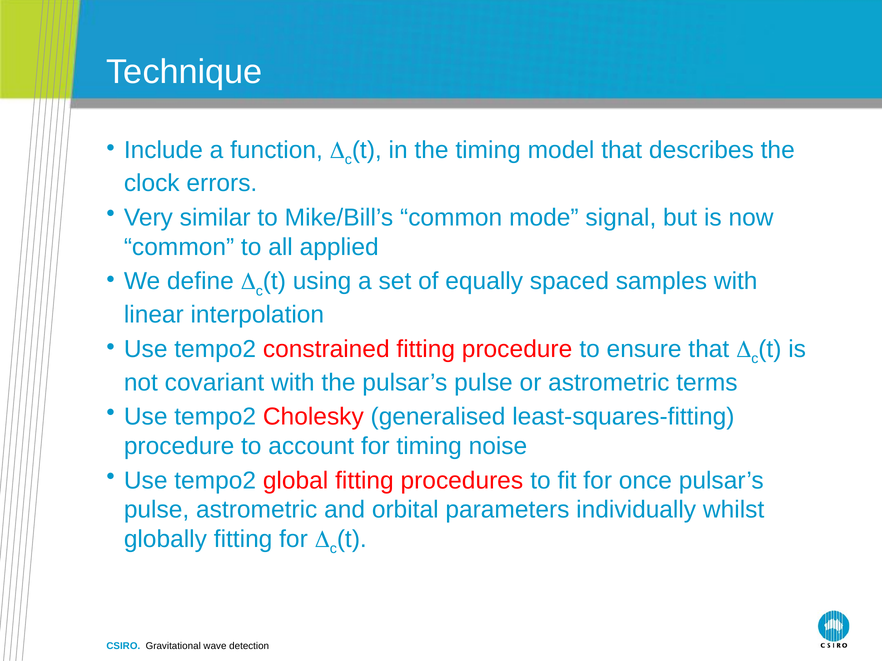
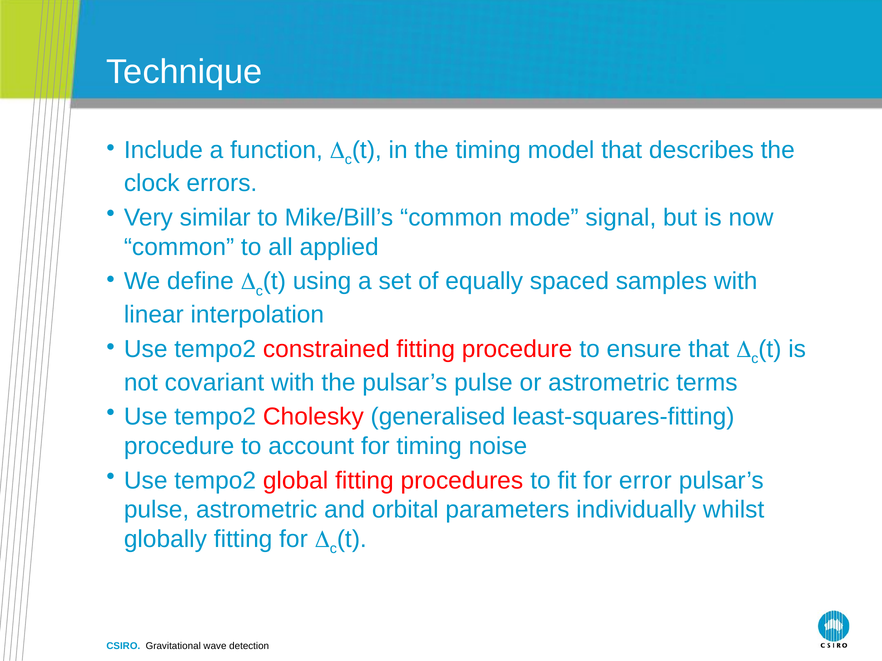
once: once -> error
